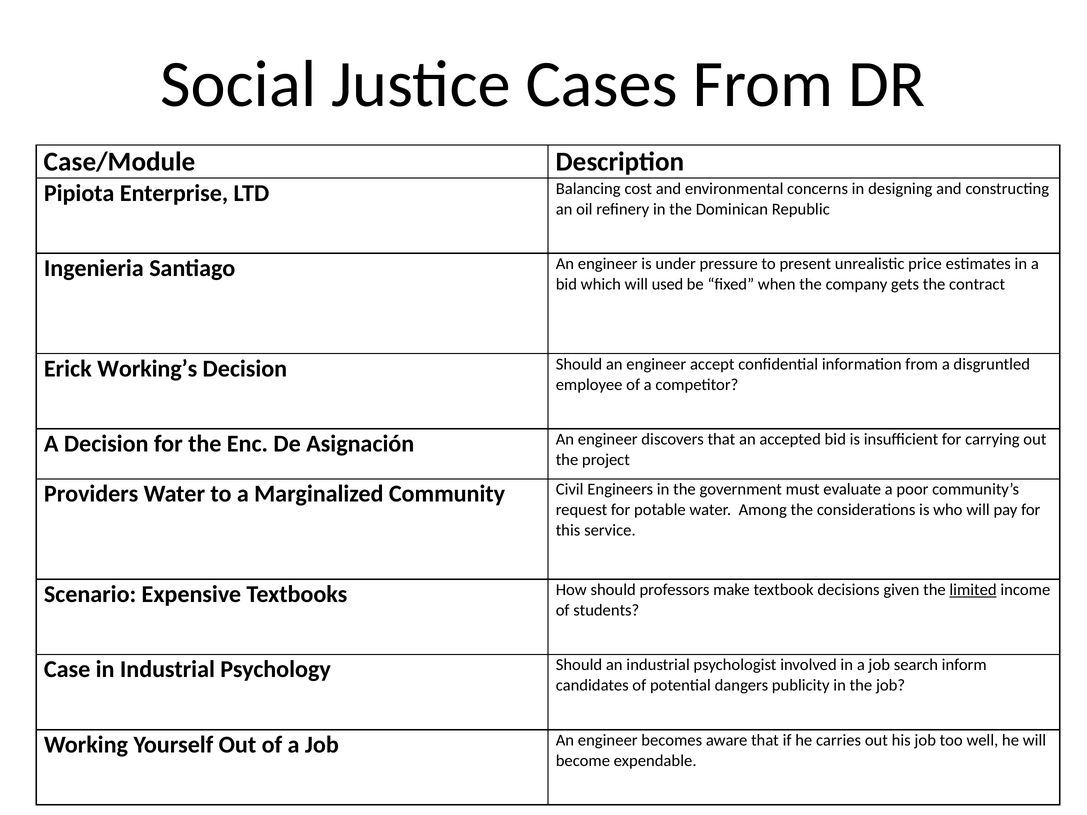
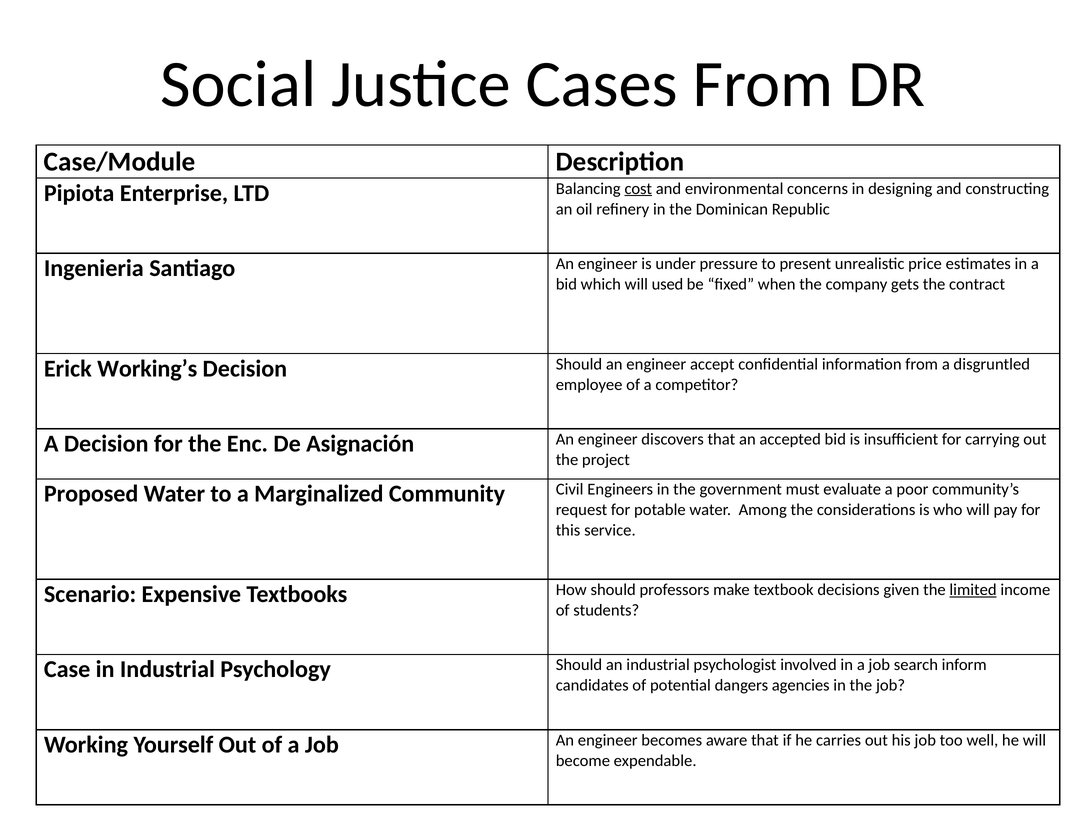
cost underline: none -> present
Providers: Providers -> Proposed
publicity: publicity -> agencies
